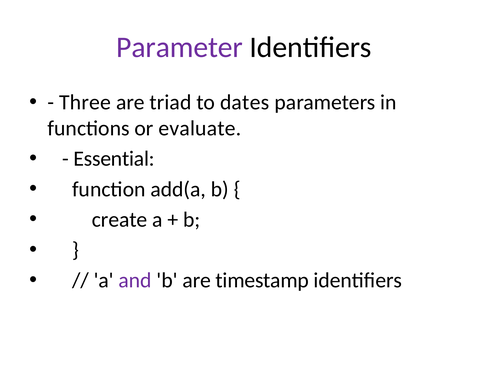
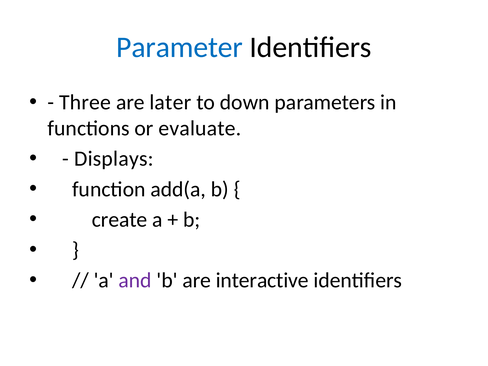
Parameter colour: purple -> blue
triad: triad -> later
dates: dates -> down
Essential: Essential -> Displays
timestamp: timestamp -> interactive
